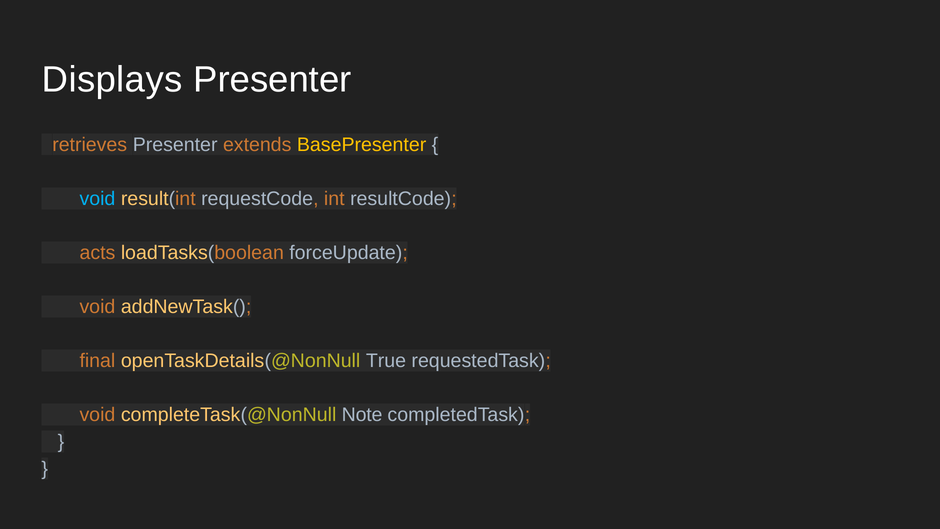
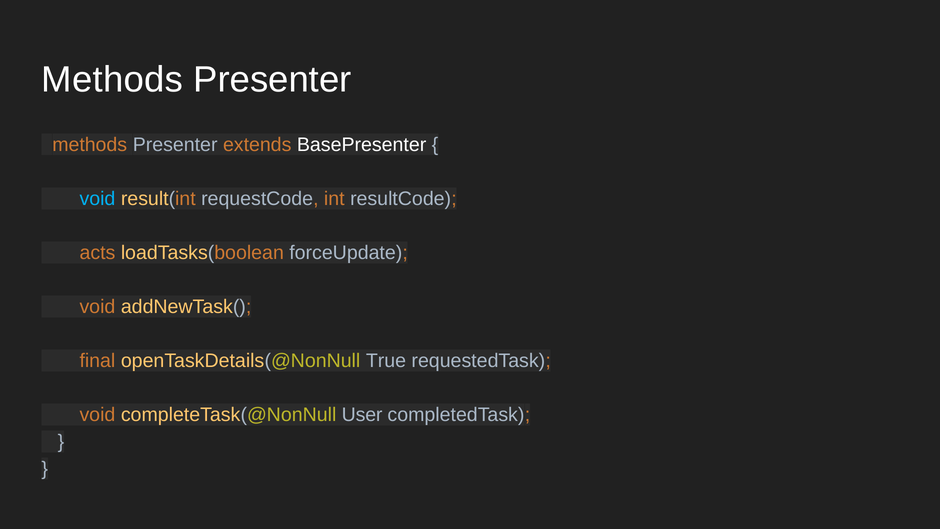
Displays at (112, 80): Displays -> Methods
retrieves at (90, 144): retrieves -> methods
BasePresenter colour: yellow -> white
Note: Note -> User
